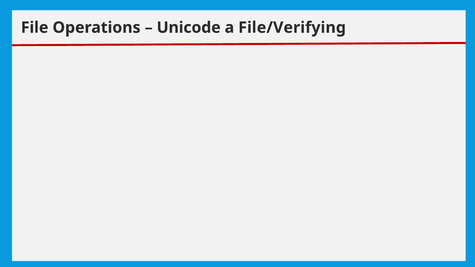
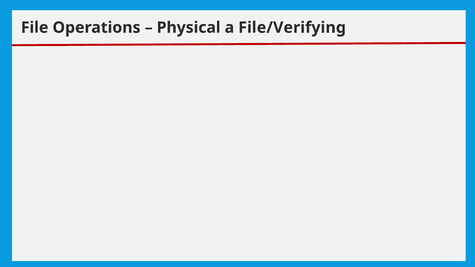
Unicode: Unicode -> Physical
